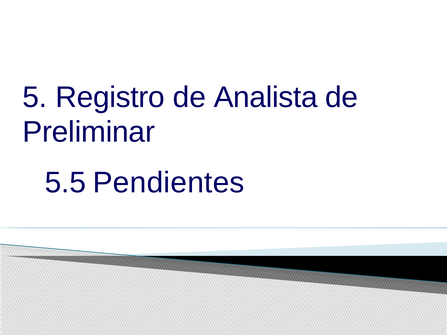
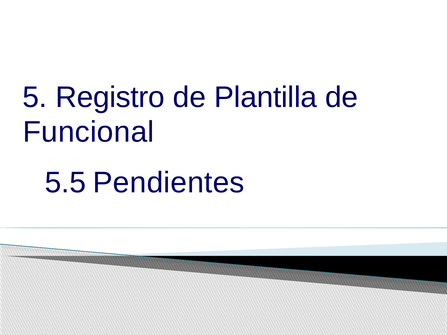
Analista: Analista -> Plantilla
Preliminar: Preliminar -> Funcional
